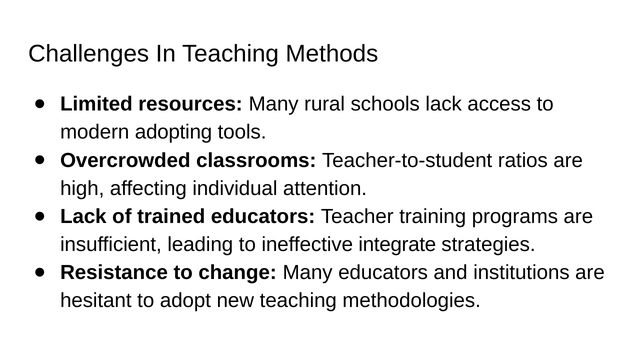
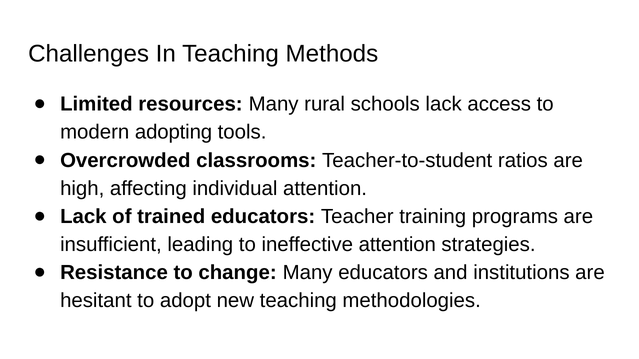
ineffective integrate: integrate -> attention
